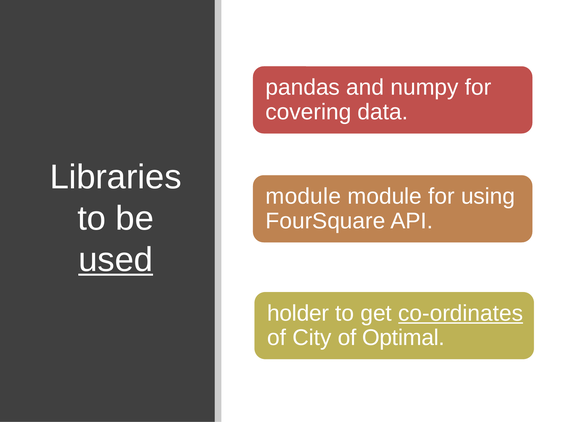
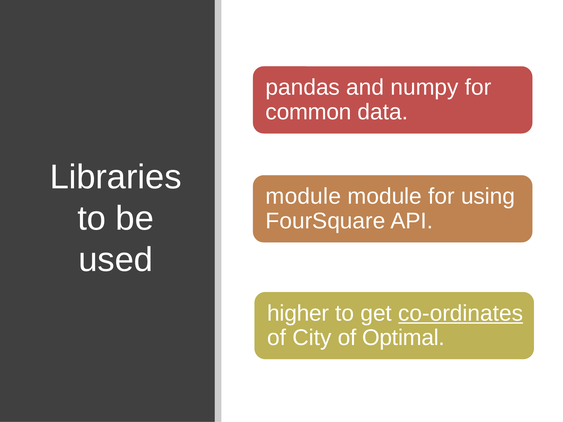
covering: covering -> common
used underline: present -> none
holder: holder -> higher
